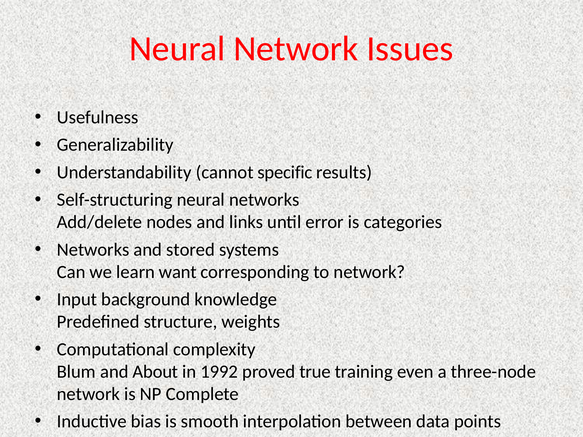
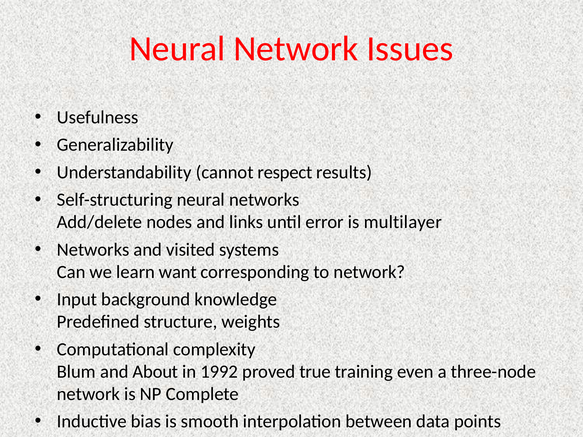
specific: specific -> respect
categories: categories -> multilayer
stored: stored -> visited
